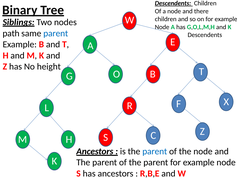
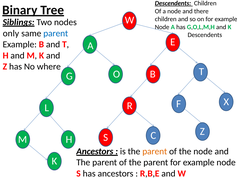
path: path -> only
height: height -> where
parent at (155, 151) colour: blue -> orange
